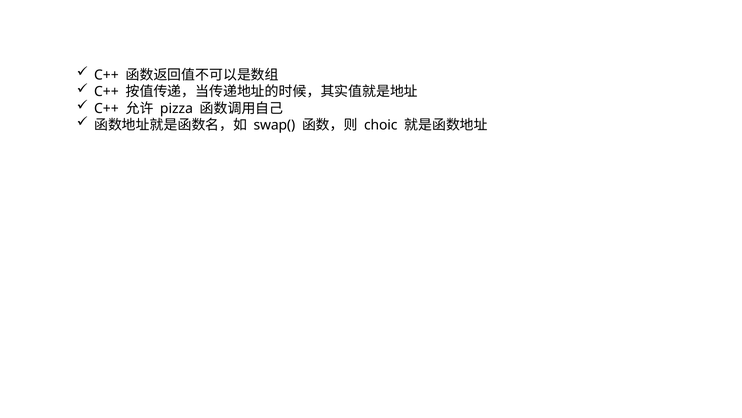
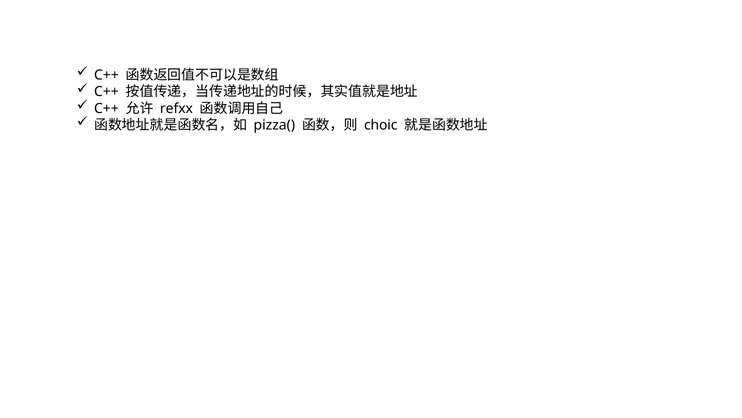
pizza: pizza -> refxx
swap(: swap( -> pizza(
